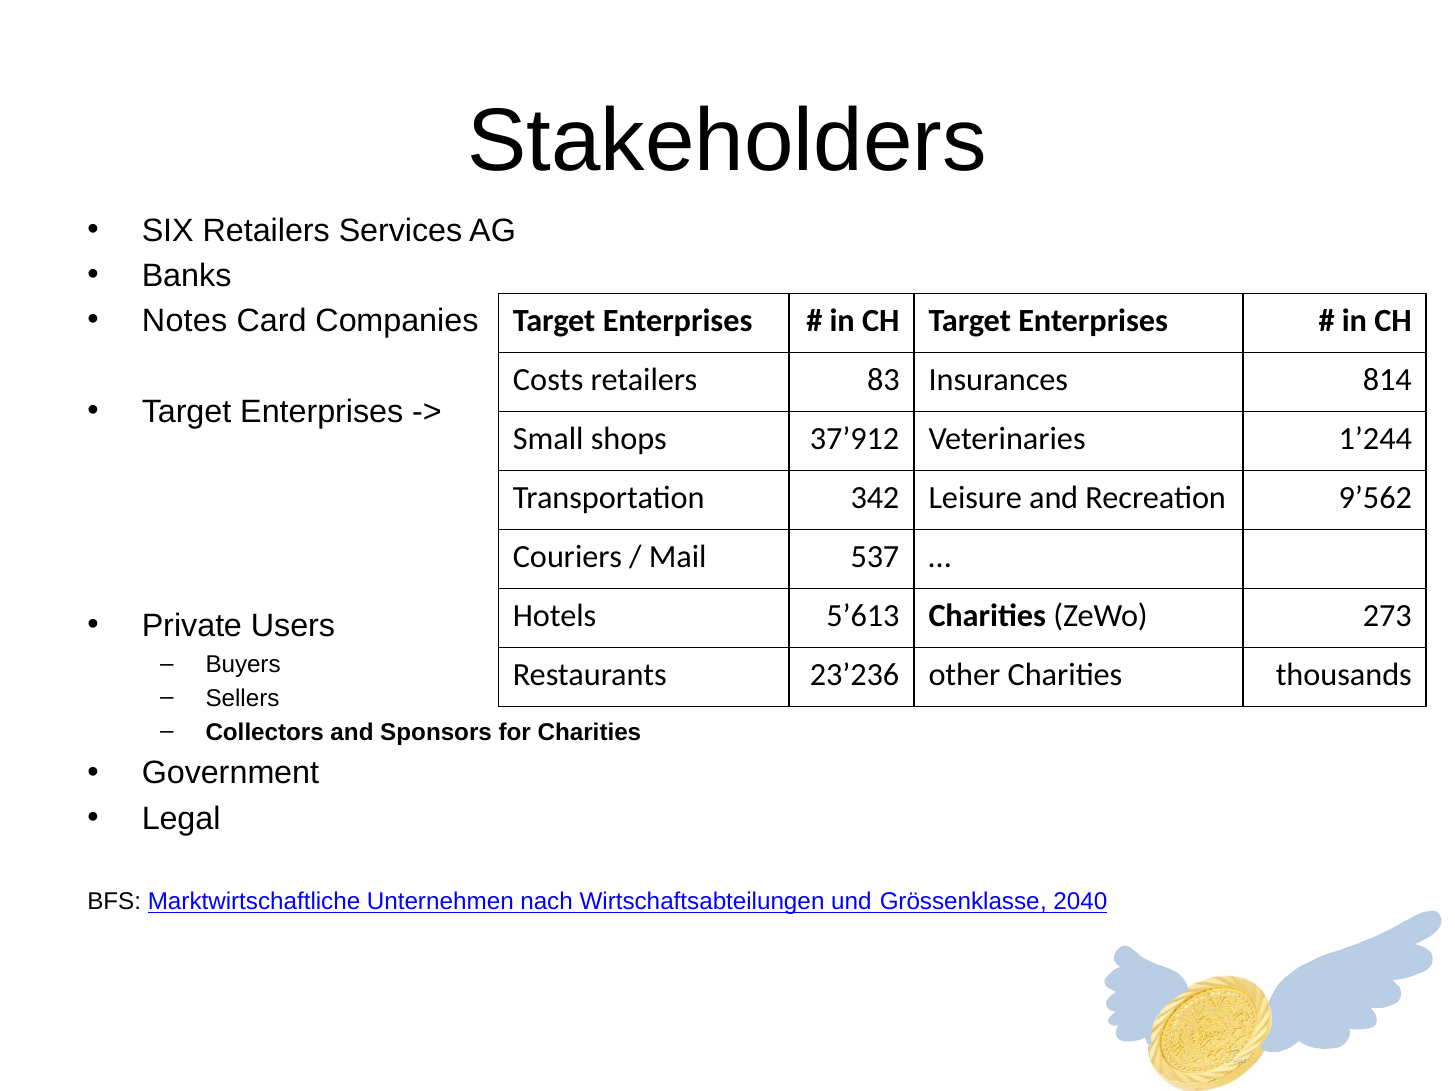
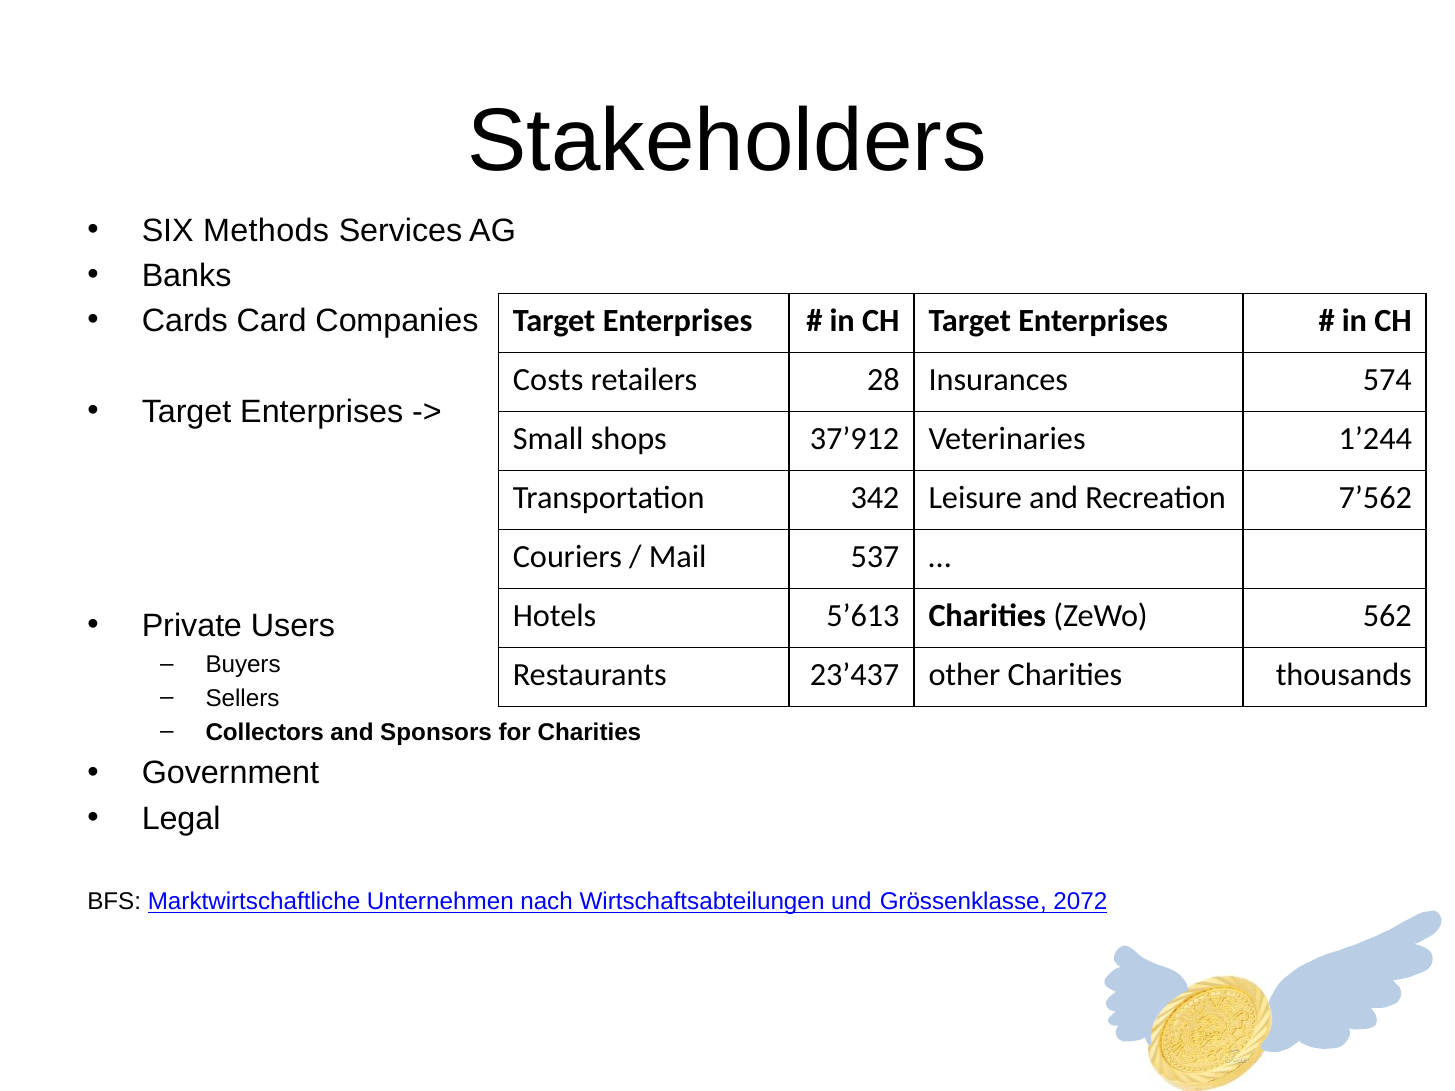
SIX Retailers: Retailers -> Methods
Notes: Notes -> Cards
83: 83 -> 28
814: 814 -> 574
9’562: 9’562 -> 7’562
273: 273 -> 562
23’236: 23’236 -> 23’437
2040: 2040 -> 2072
